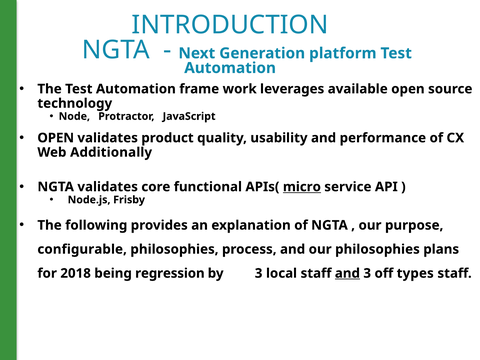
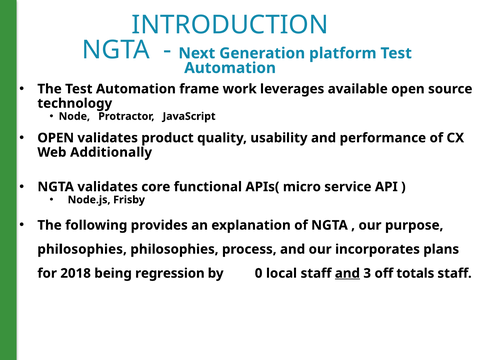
micro underline: present -> none
configurable at (82, 249): configurable -> philosophies
our philosophies: philosophies -> incorporates
by 3: 3 -> 0
types: types -> totals
